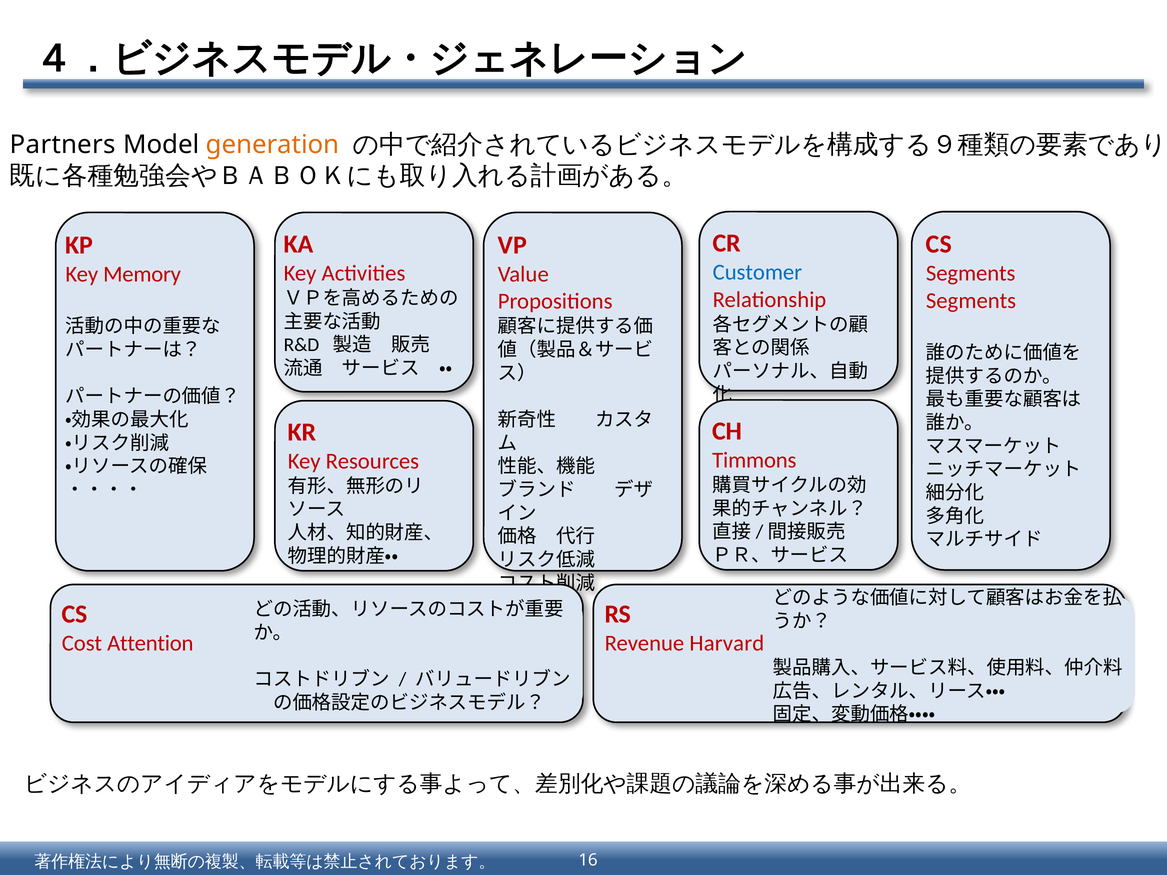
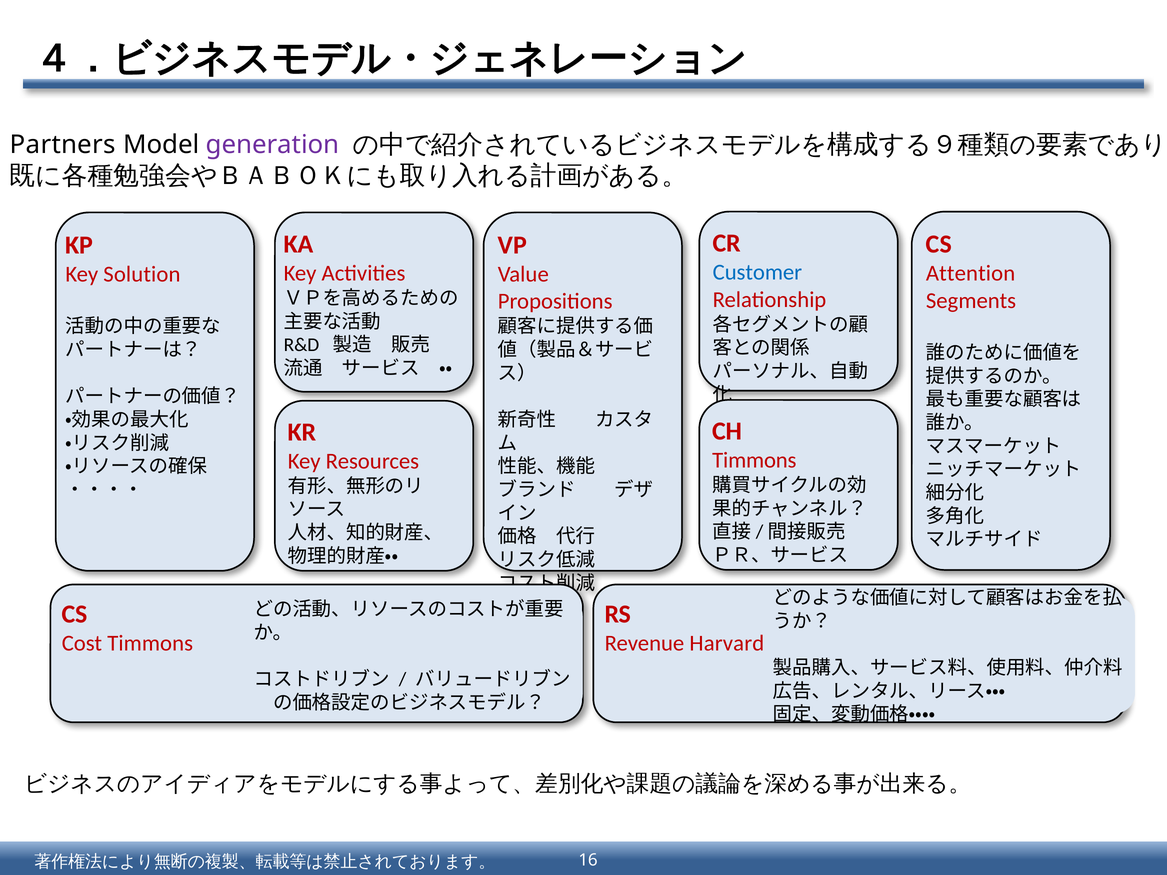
generation colour: orange -> purple
Segments at (971, 273): Segments -> Attention
Memory: Memory -> Solution
Cost Attention: Attention -> Timmons
